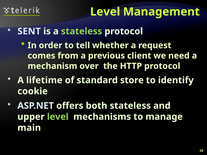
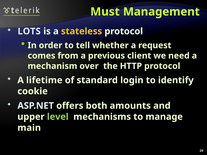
Level at (105, 12): Level -> Must
SENT: SENT -> LOTS
stateless at (82, 31) colour: light green -> yellow
store: store -> login
both stateless: stateless -> amounts
